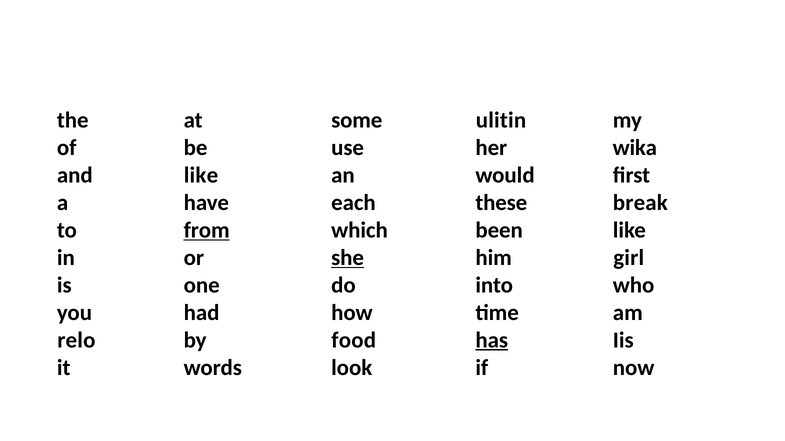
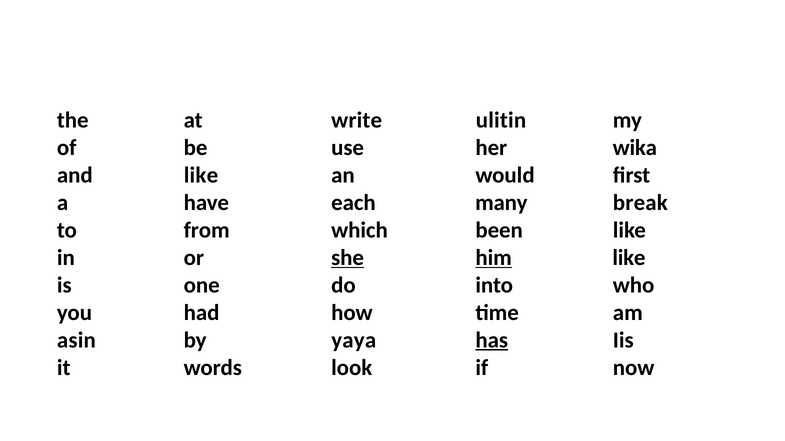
some: some -> write
these: these -> many
from underline: present -> none
him underline: none -> present
girl at (629, 258): girl -> like
relo: relo -> asin
food: food -> yaya
